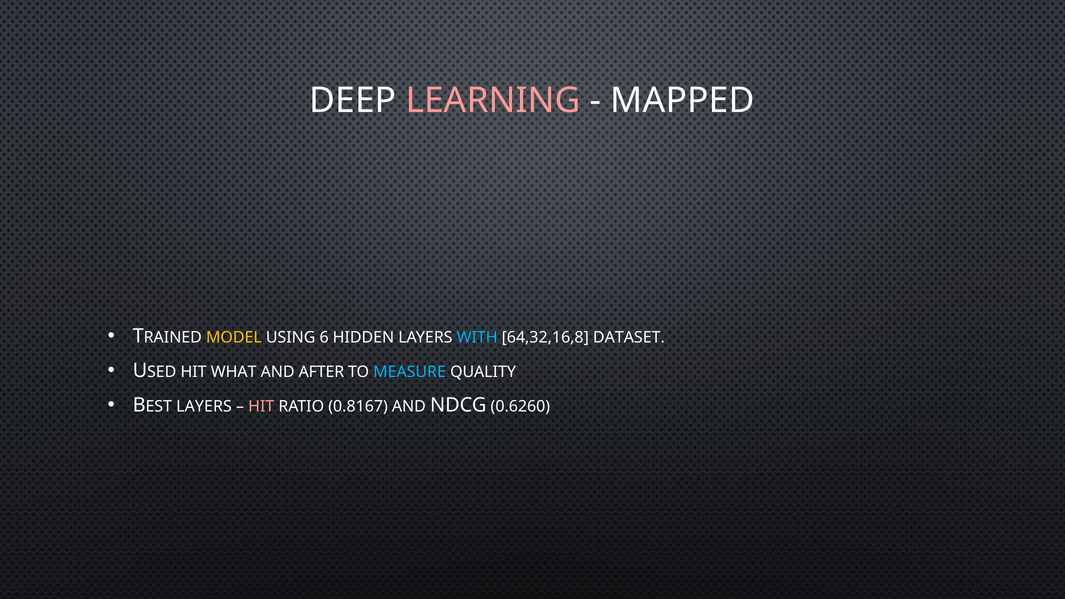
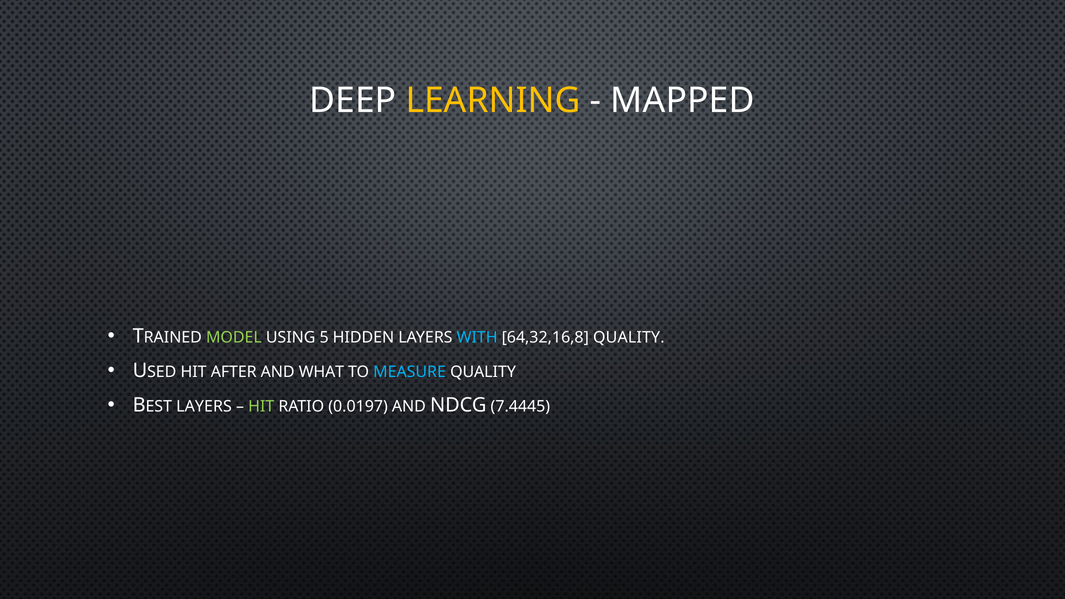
LEARNING colour: pink -> yellow
MODEL colour: yellow -> light green
6: 6 -> 5
64,32,16,8 DATASET: DATASET -> QUALITY
WHAT: WHAT -> AFTER
AFTER: AFTER -> WHAT
HIT at (261, 407) colour: pink -> light green
0.8167: 0.8167 -> 0.0197
0.6260: 0.6260 -> 7.4445
